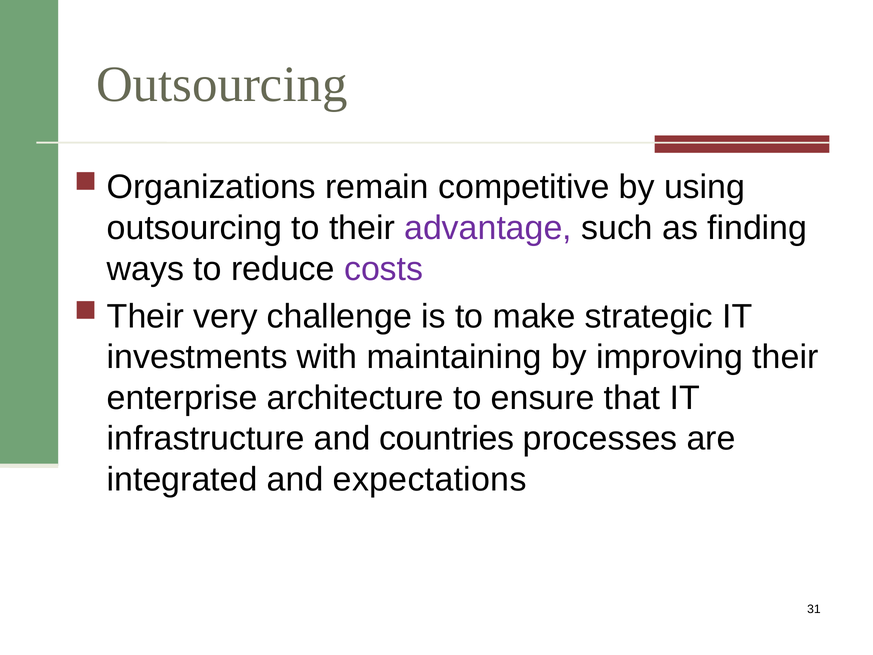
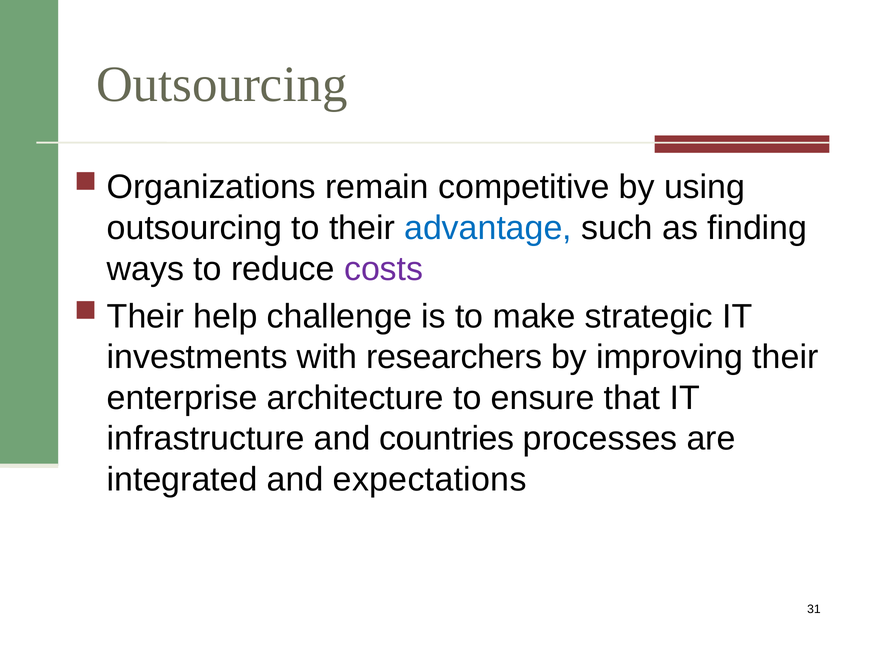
advantage colour: purple -> blue
very: very -> help
maintaining: maintaining -> researchers
